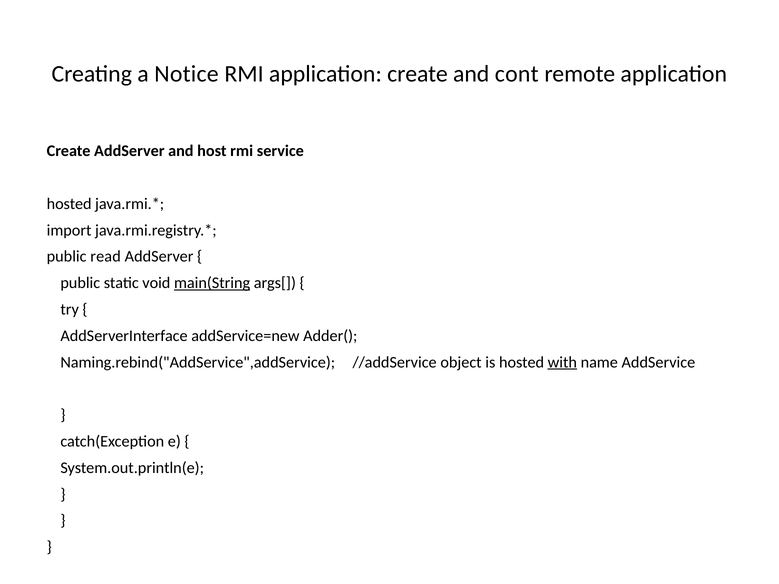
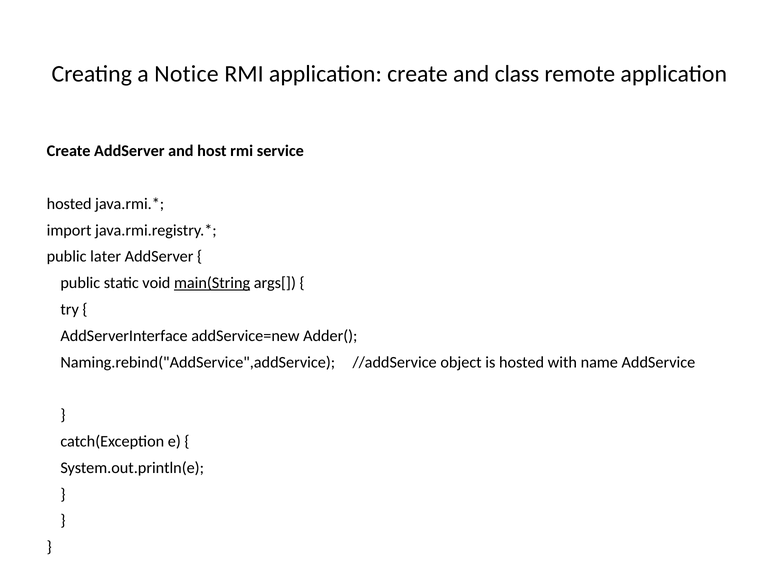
cont: cont -> class
read: read -> later
with underline: present -> none
